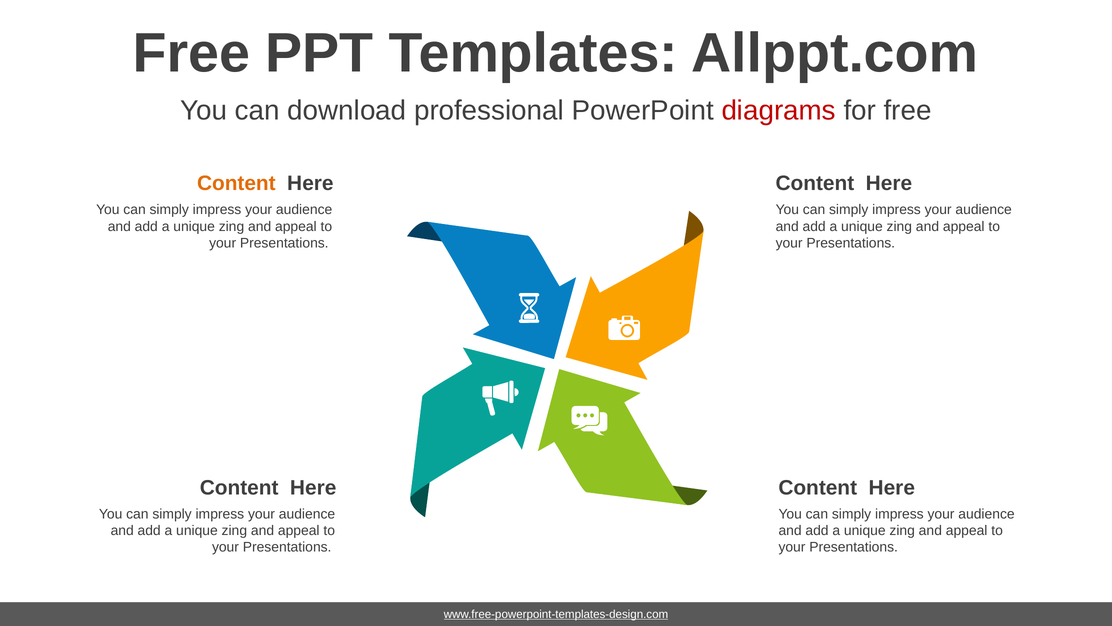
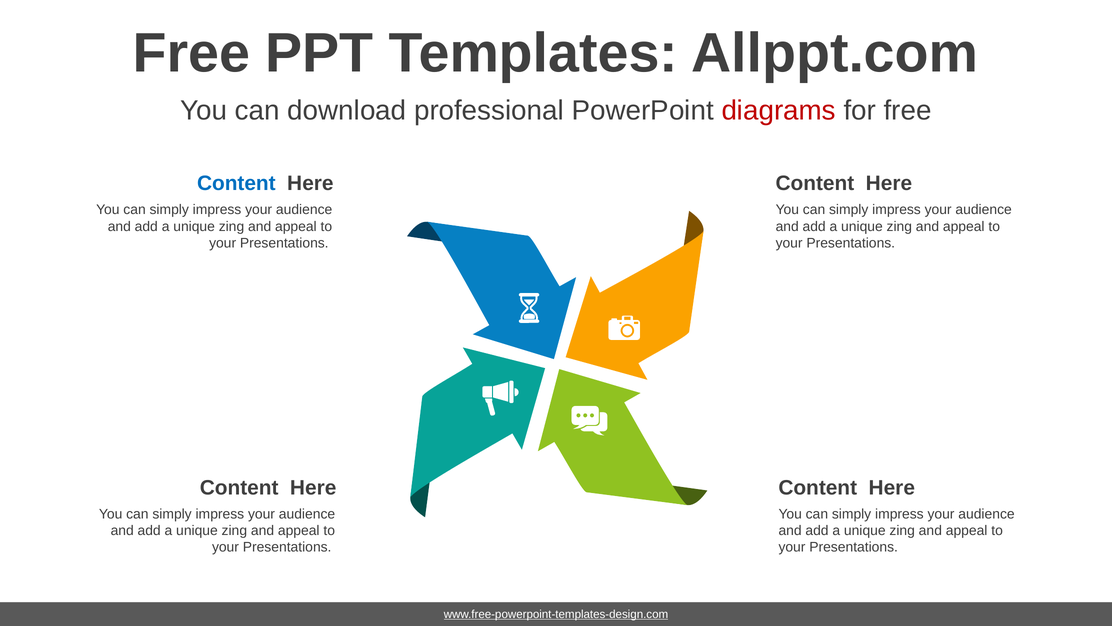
Content at (236, 183) colour: orange -> blue
